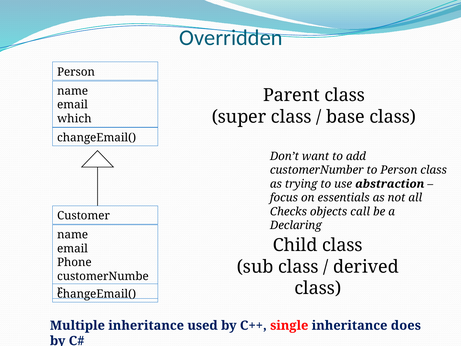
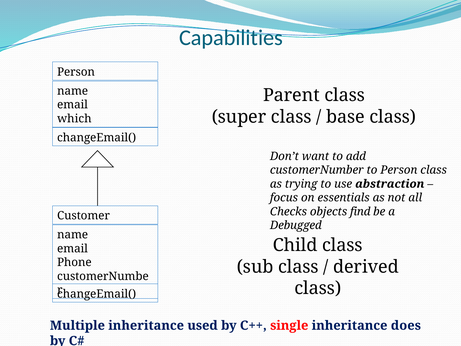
Overridden: Overridden -> Capabilities
call: call -> find
Declaring: Declaring -> Debugged
